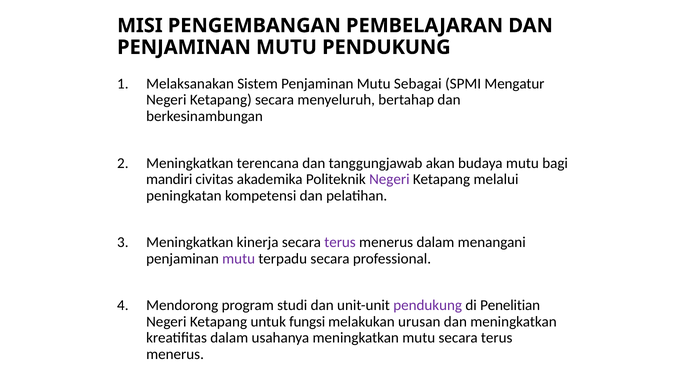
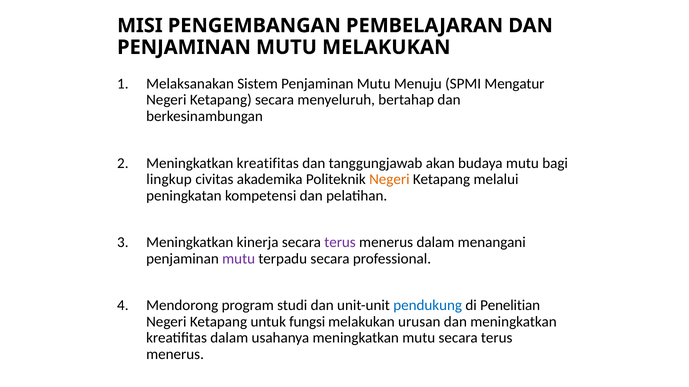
MUTU PENDUKUNG: PENDUKUNG -> MELAKUKAN
Sebagai: Sebagai -> Menuju
terencana at (268, 163): terencana -> kreatifitas
mandiri: mandiri -> lingkup
Negeri at (389, 180) colour: purple -> orange
pendukung at (428, 306) colour: purple -> blue
